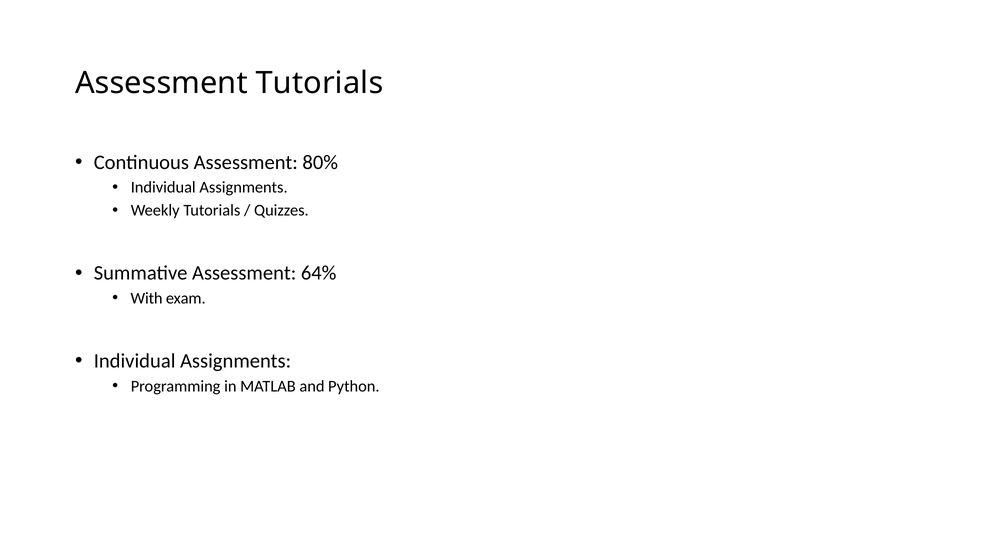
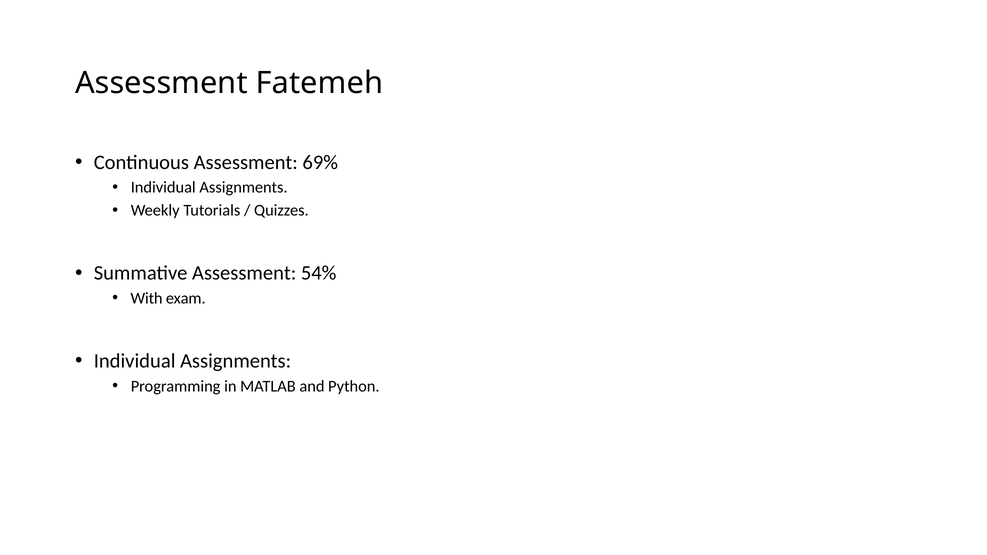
Assessment Tutorials: Tutorials -> Fatemeh
80%: 80% -> 69%
64%: 64% -> 54%
